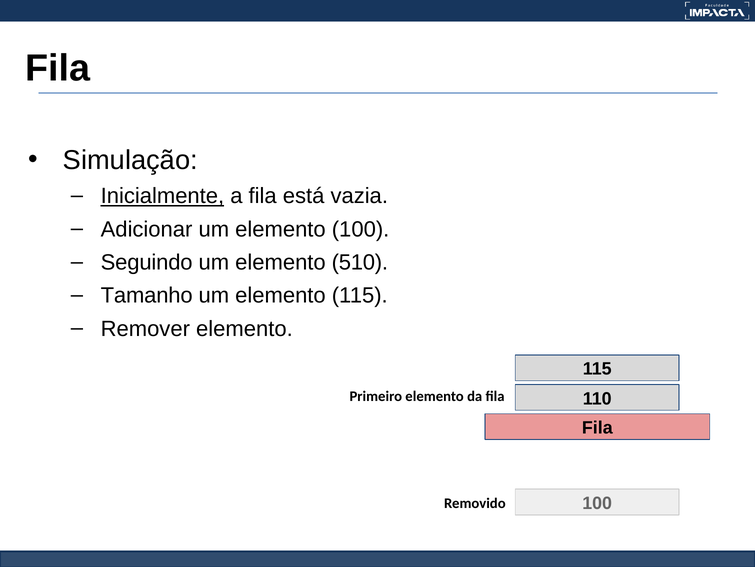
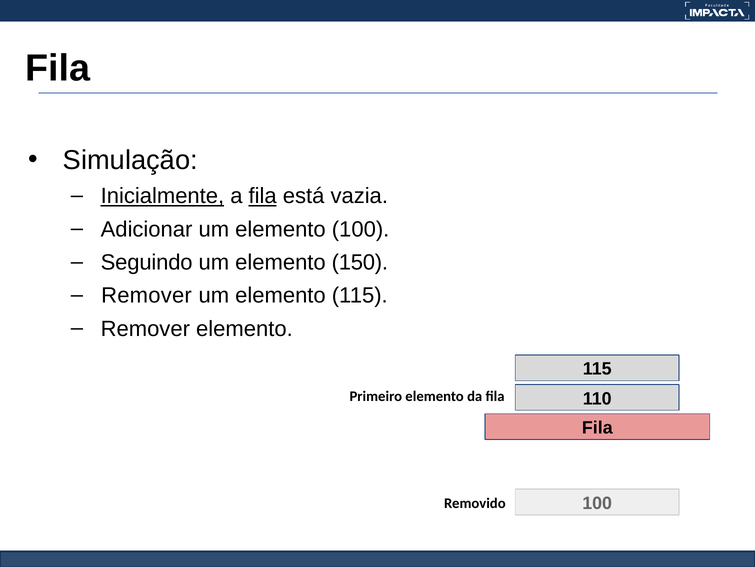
fila at (263, 196) underline: none -> present
510: 510 -> 150
Tamanho at (147, 295): Tamanho -> Remover
